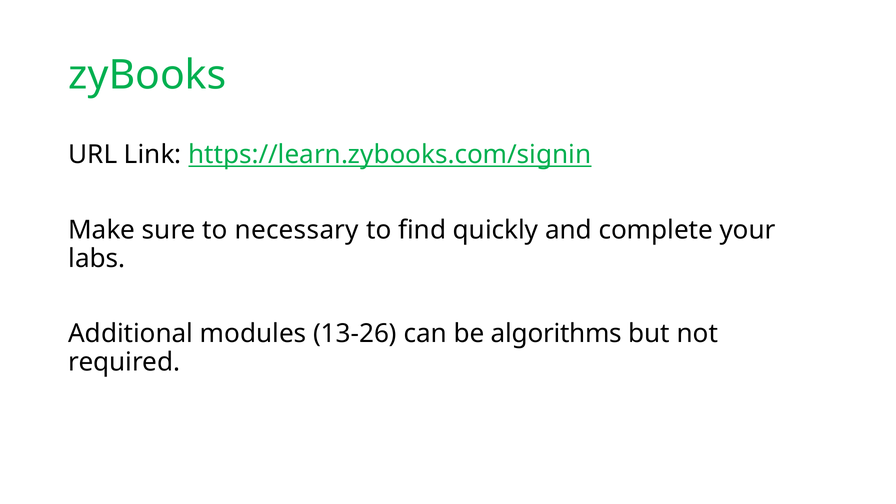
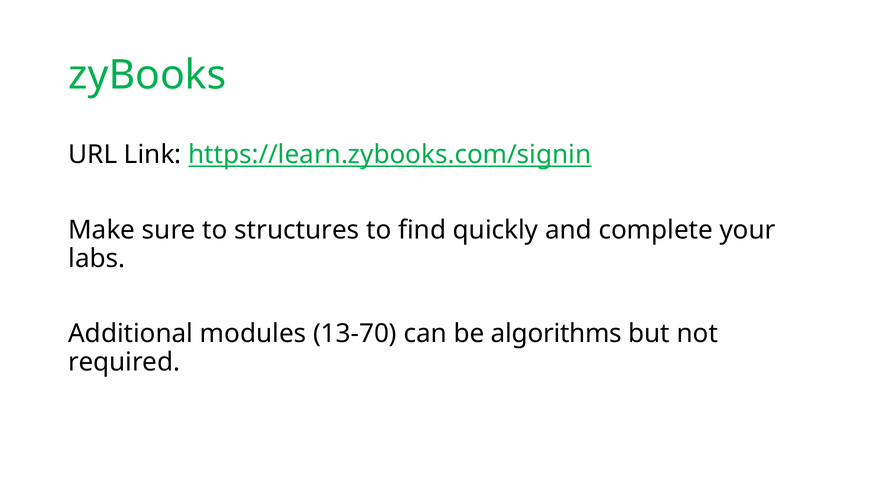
necessary: necessary -> structures
13-26: 13-26 -> 13-70
